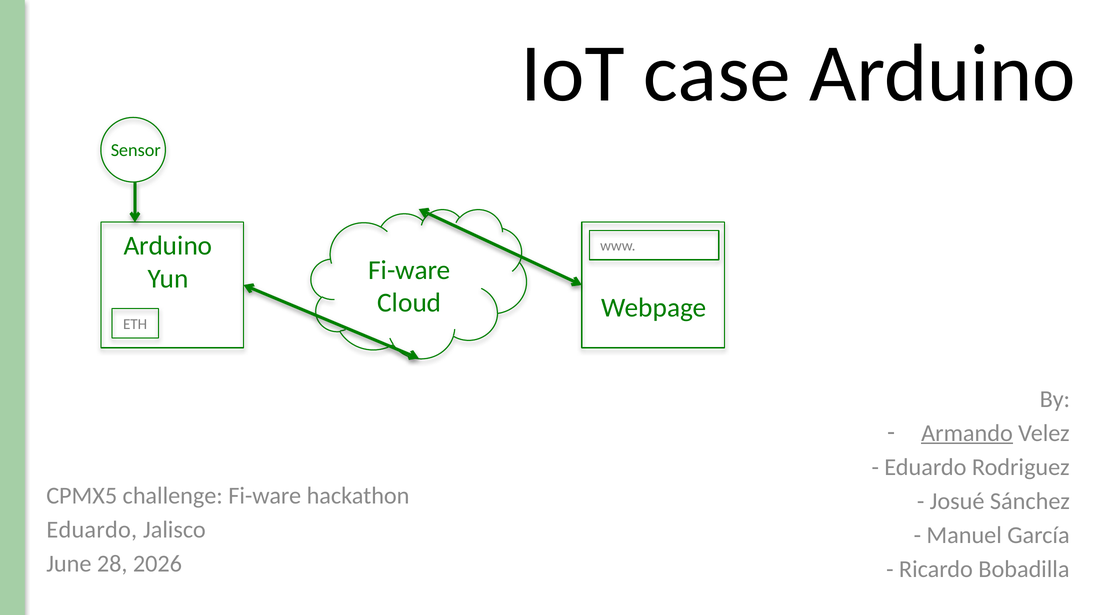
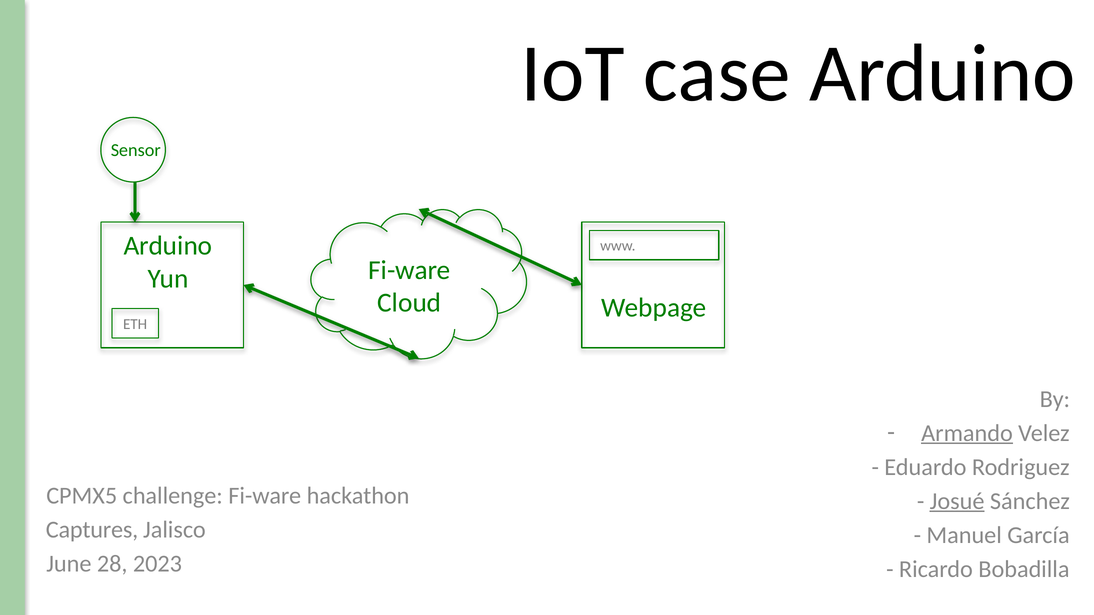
Josué underline: none -> present
Eduardo at (92, 530): Eduardo -> Captures
2026: 2026 -> 2023
